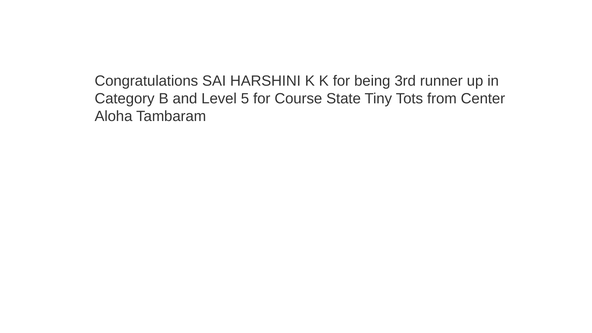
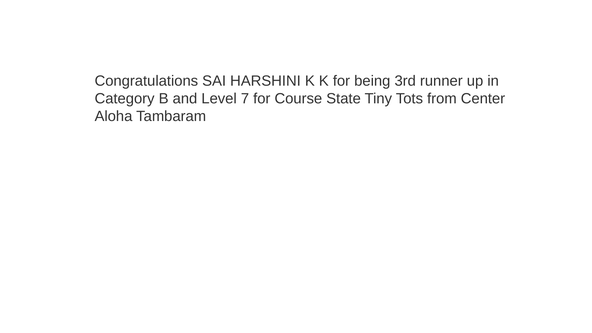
5: 5 -> 7
